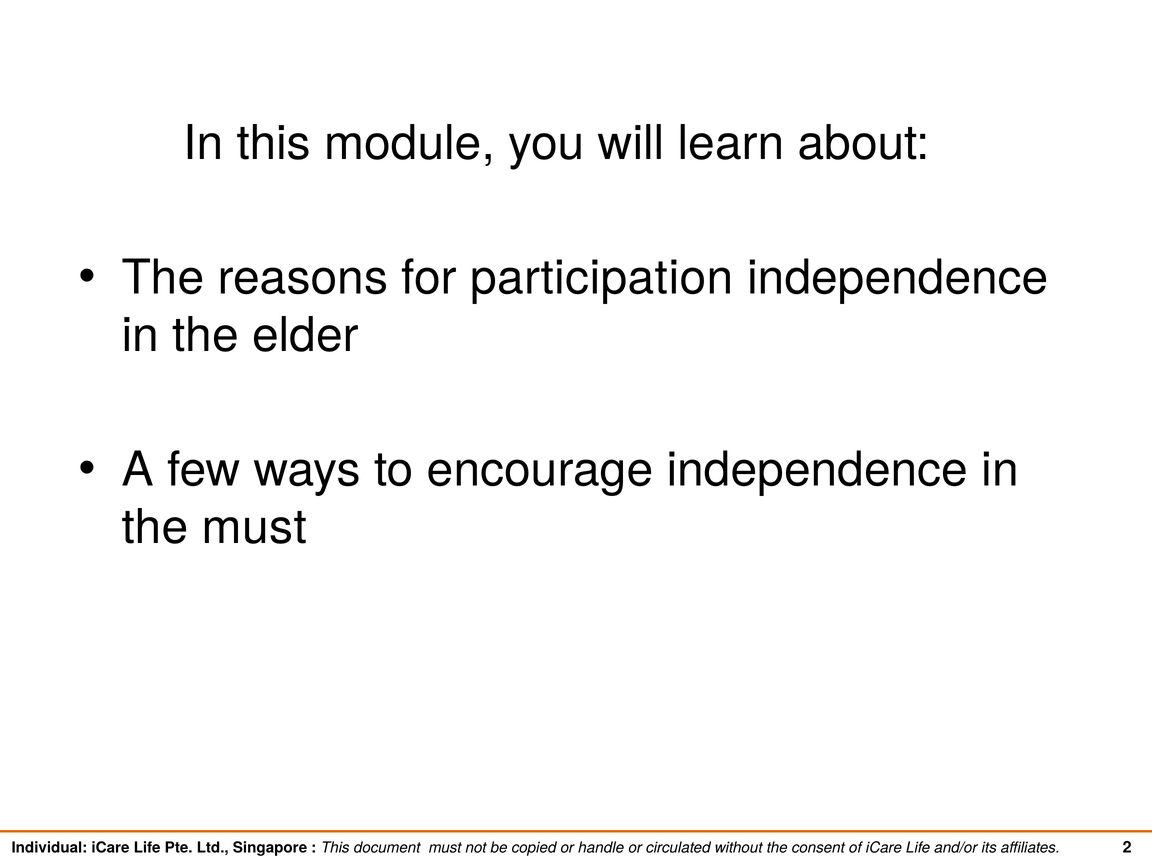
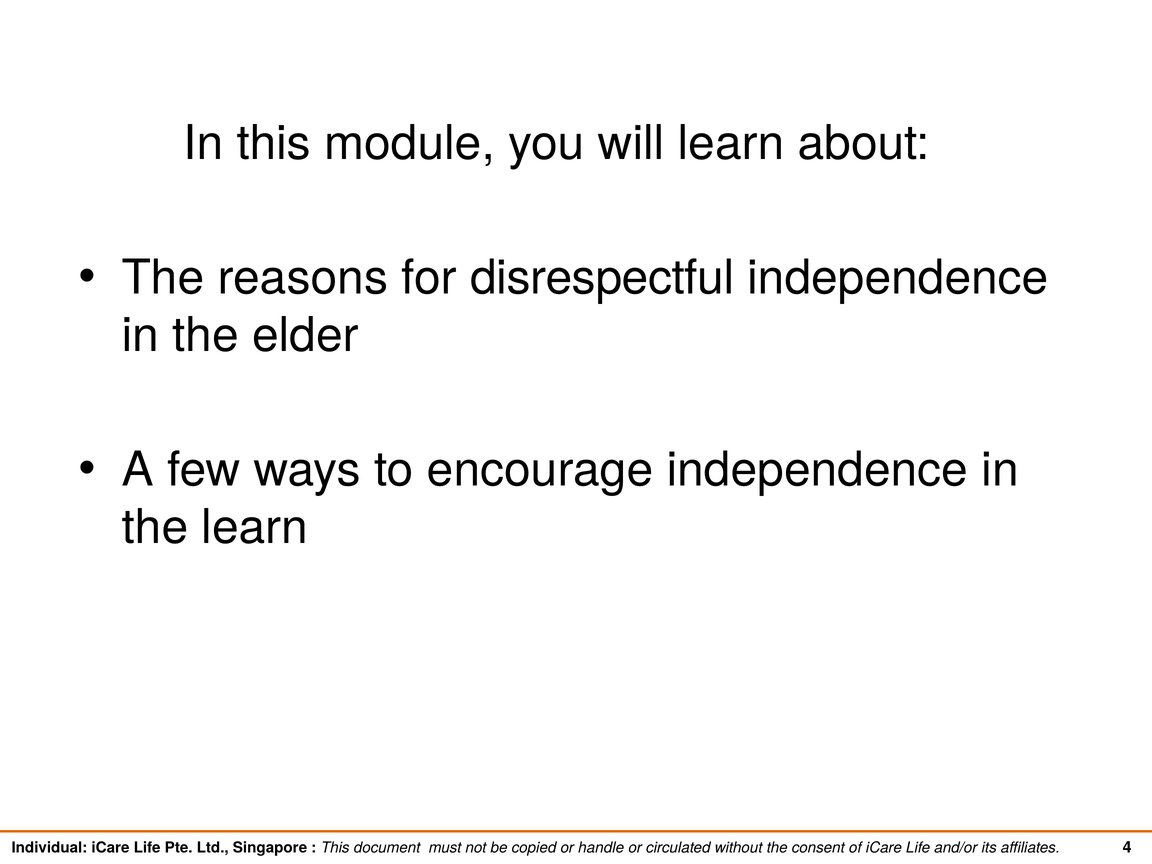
participation: participation -> disrespectful
the must: must -> learn
2: 2 -> 4
